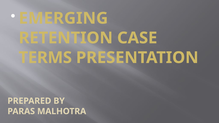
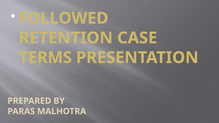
EMERGING: EMERGING -> FOLLOWED
